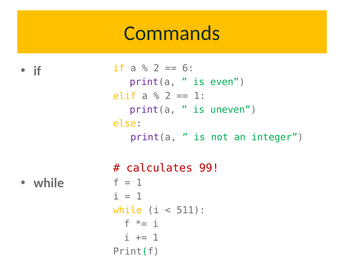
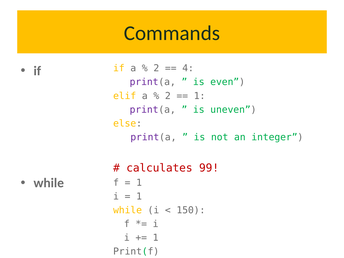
6: 6 -> 4
511: 511 -> 150
